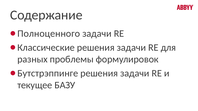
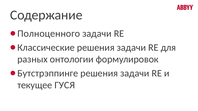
проблемы: проблемы -> онтологии
БАЗУ: БАЗУ -> ГУСЯ
